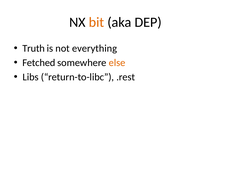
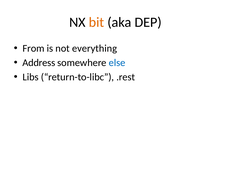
Truth: Truth -> From
Fetched: Fetched -> Address
else colour: orange -> blue
